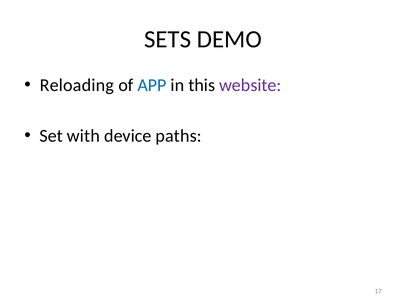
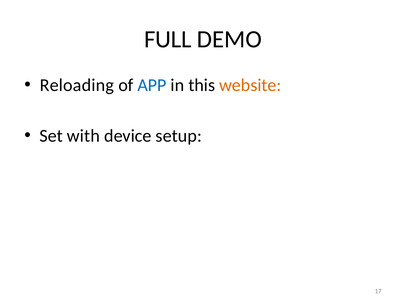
SETS: SETS -> FULL
website colour: purple -> orange
paths: paths -> setup
